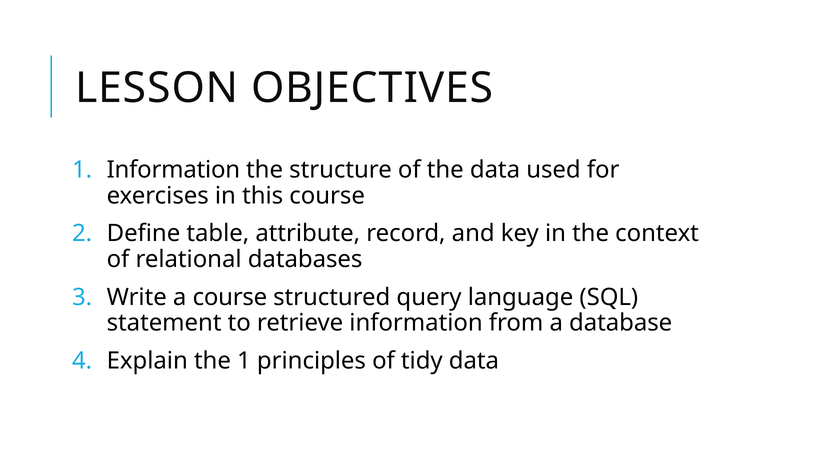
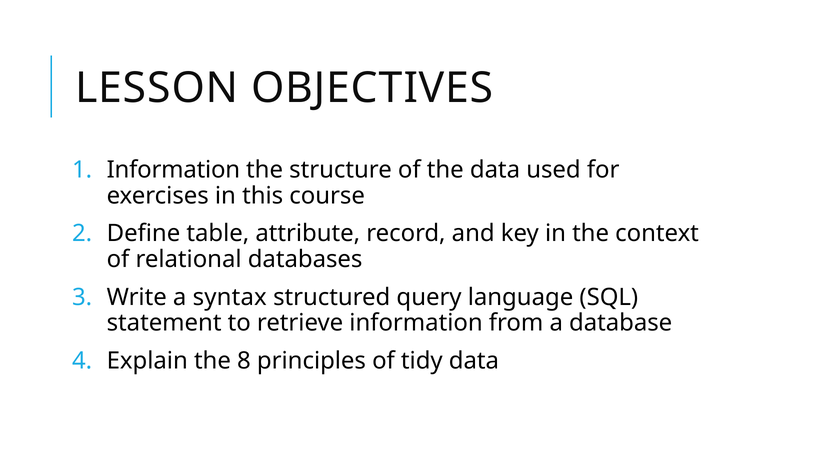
a course: course -> syntax
the 1: 1 -> 8
